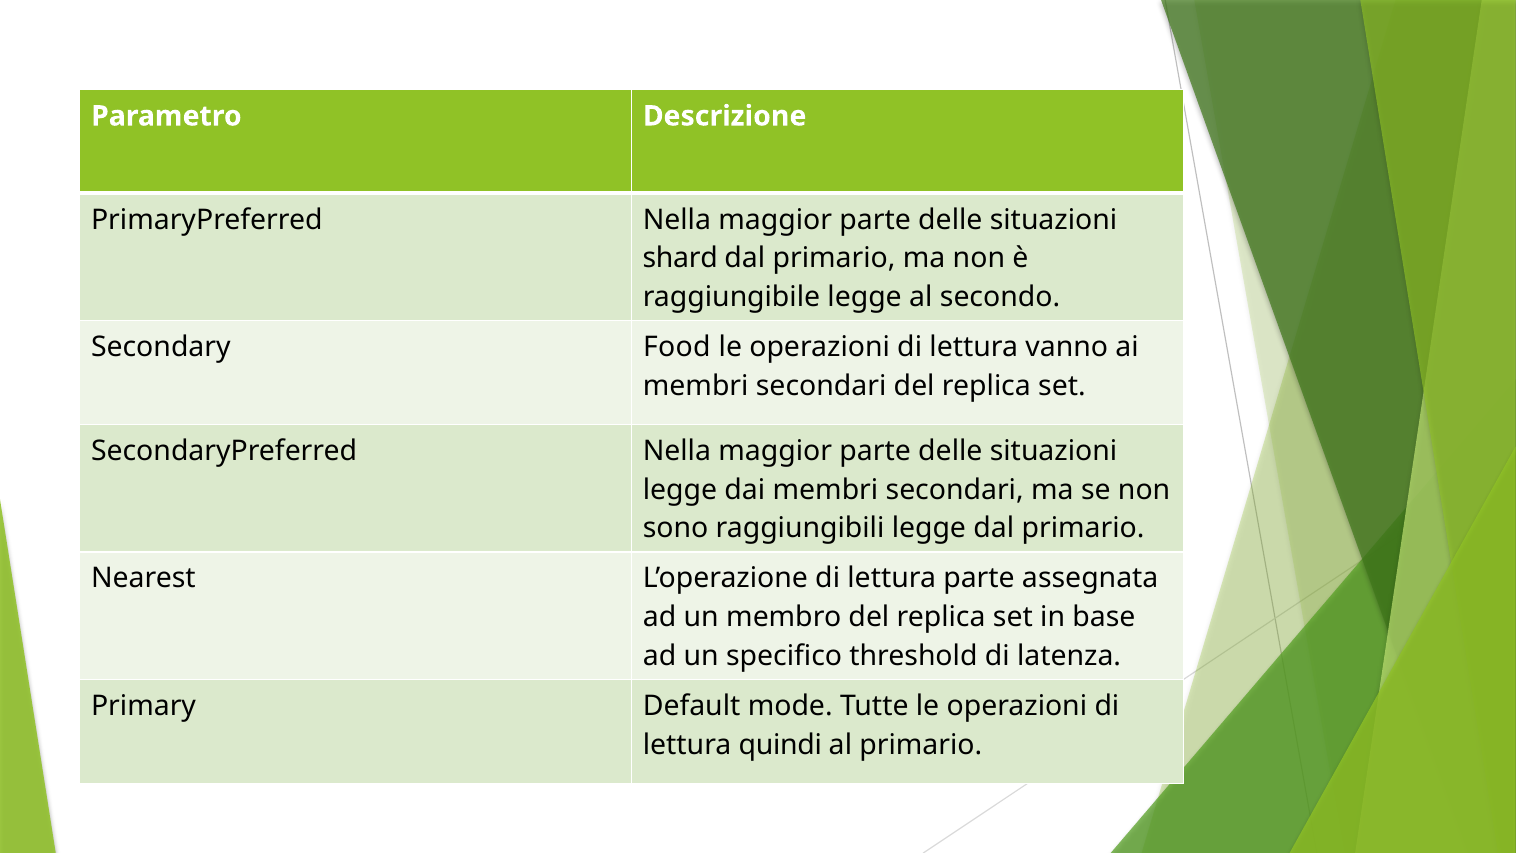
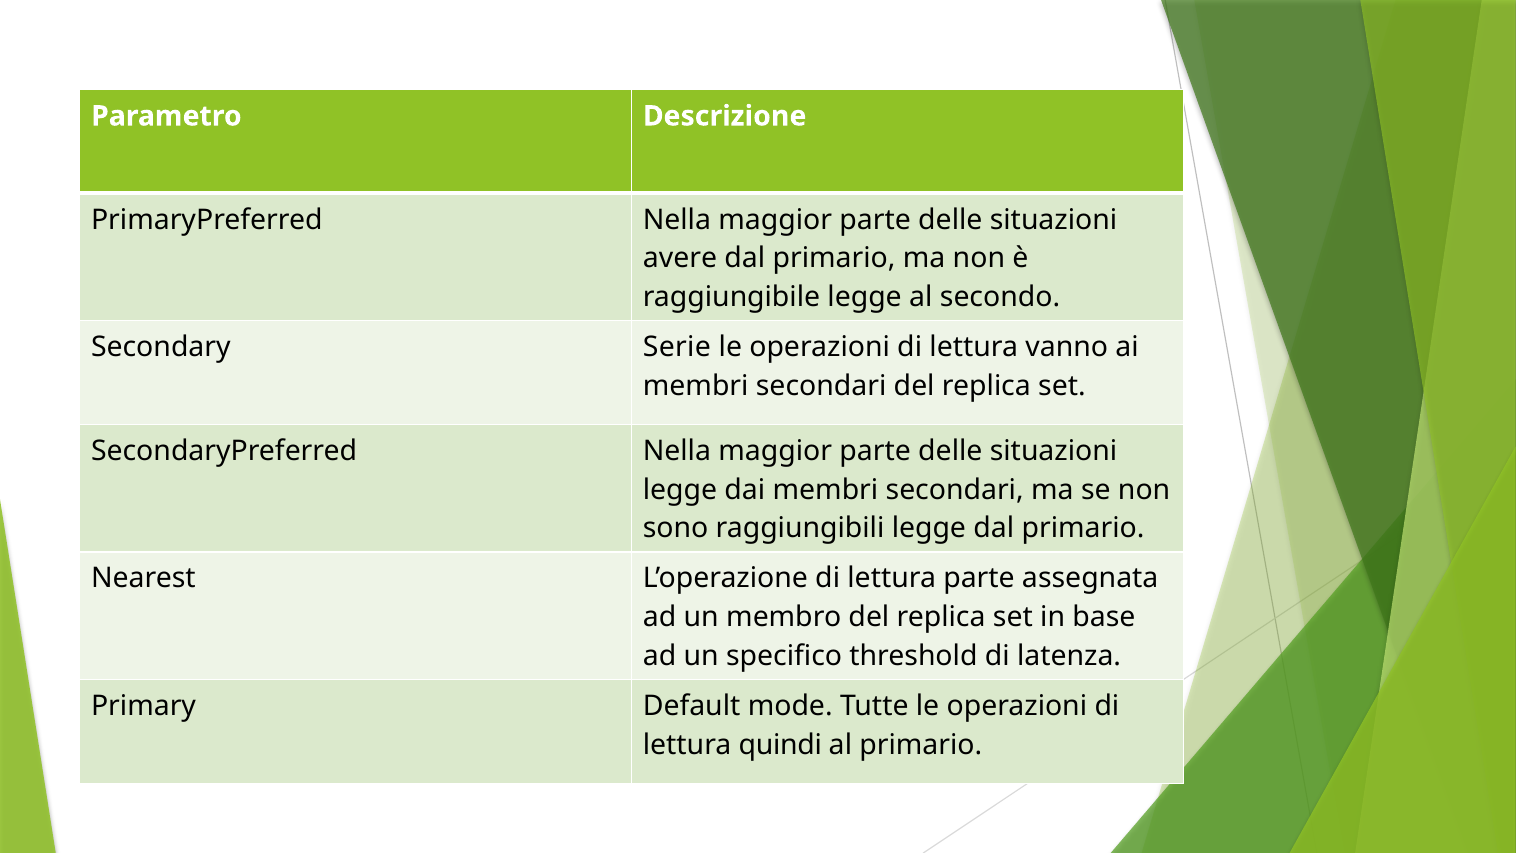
shard: shard -> avere
Food: Food -> Serie
